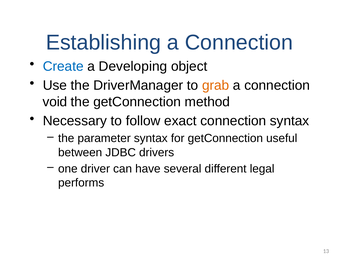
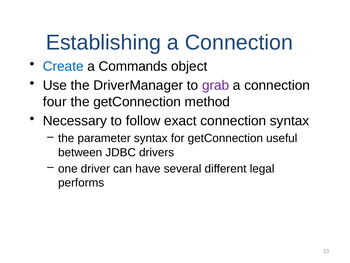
Developing: Developing -> Commands
grab colour: orange -> purple
void: void -> four
